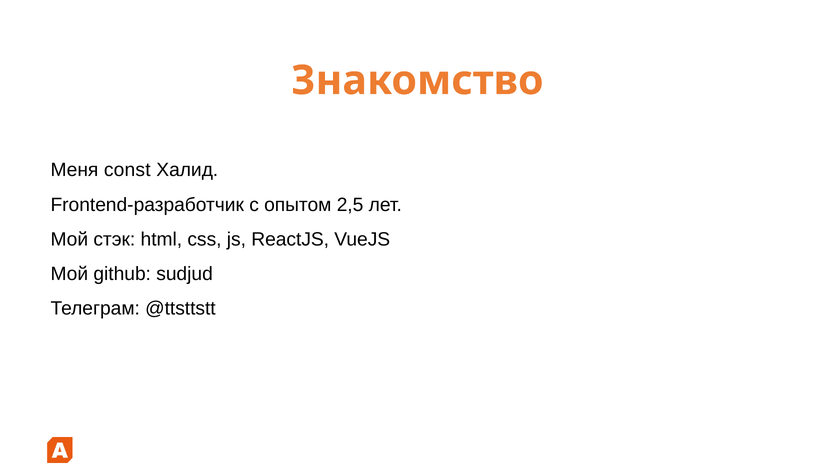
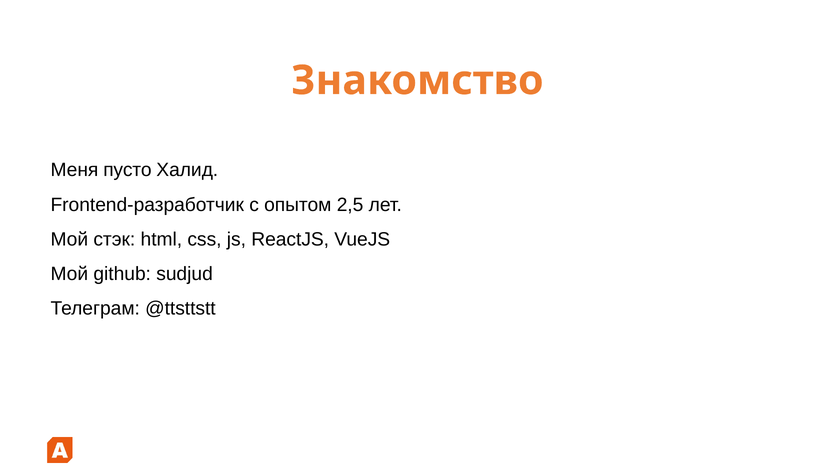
const: const -> пусто
